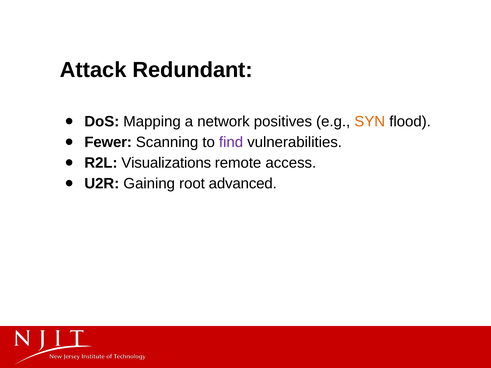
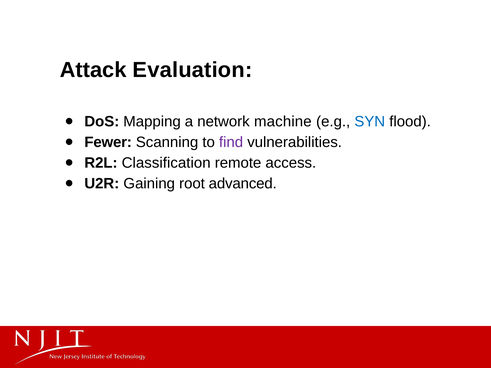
Redundant: Redundant -> Evaluation
positives: positives -> machine
SYN colour: orange -> blue
Visualizations: Visualizations -> Classification
